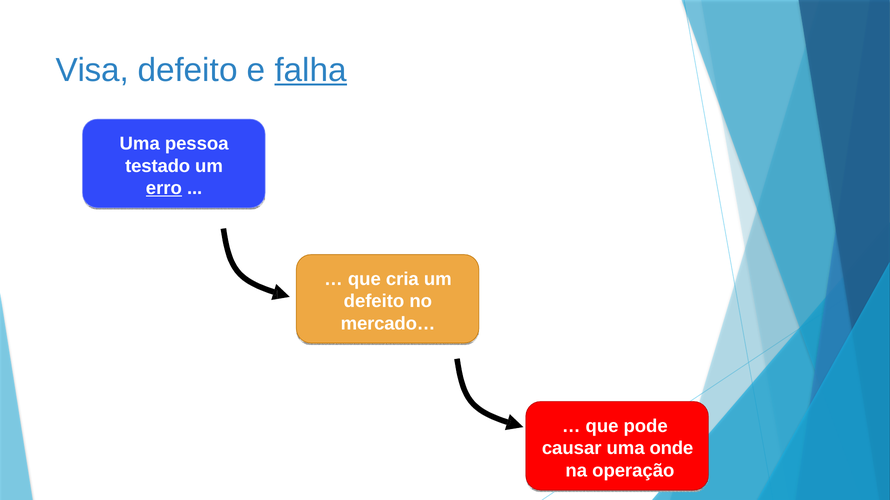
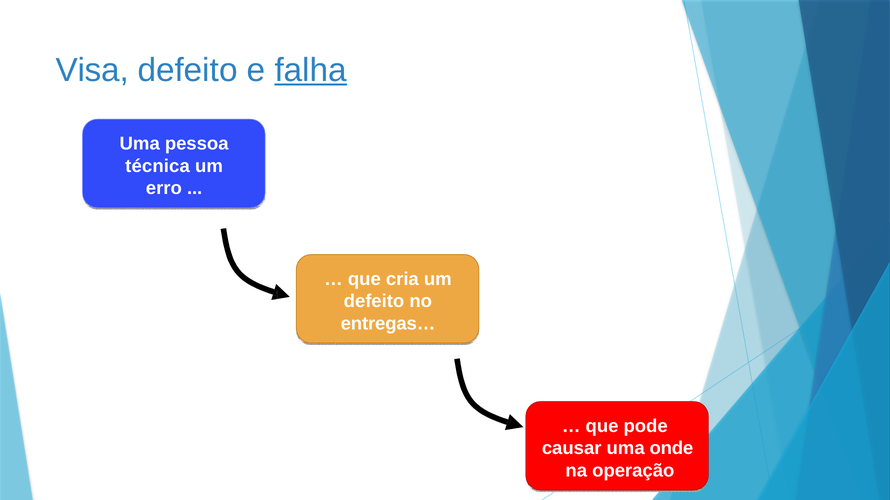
testado: testado -> técnica
erro underline: present -> none
mercado…: mercado… -> entregas…
